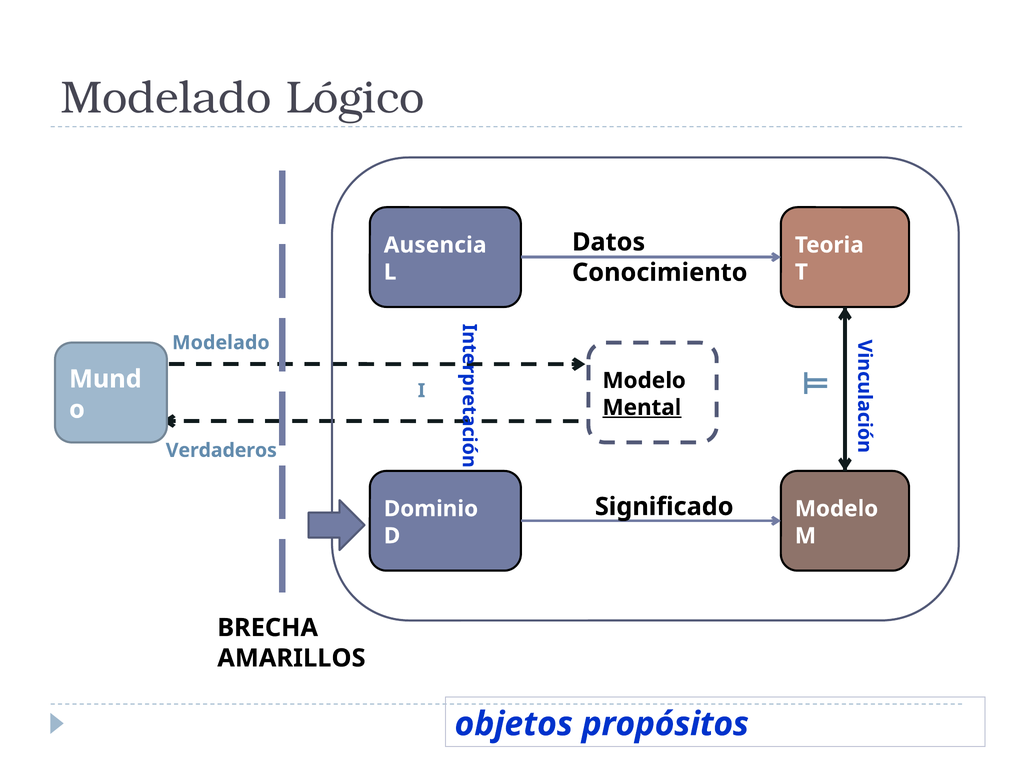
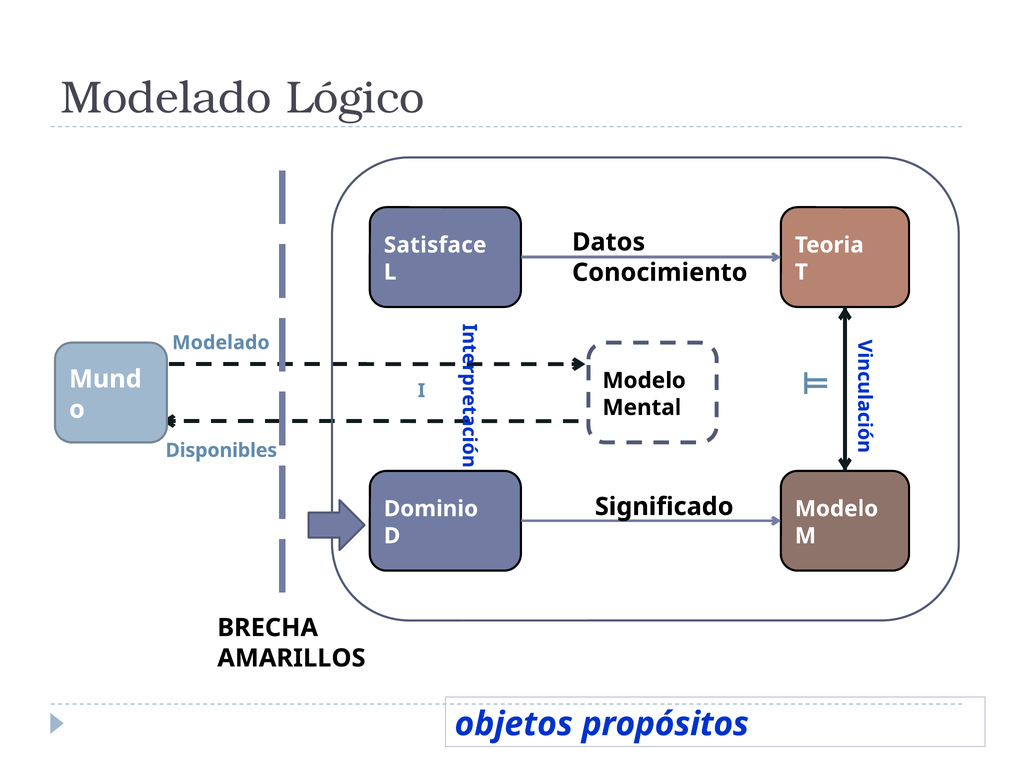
Ausencia: Ausencia -> Satisface
Mental underline: present -> none
Verdaderos: Verdaderos -> Disponibles
